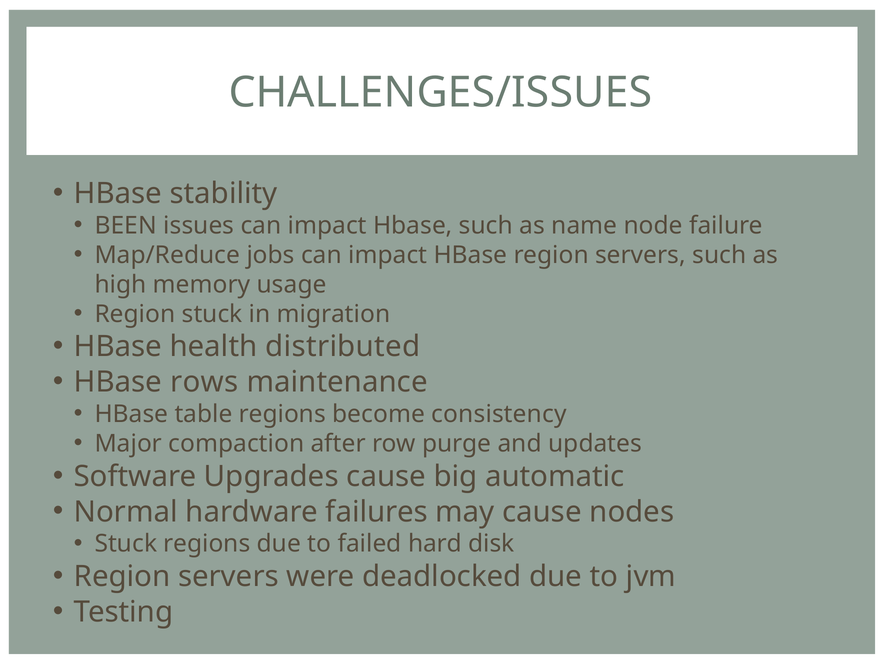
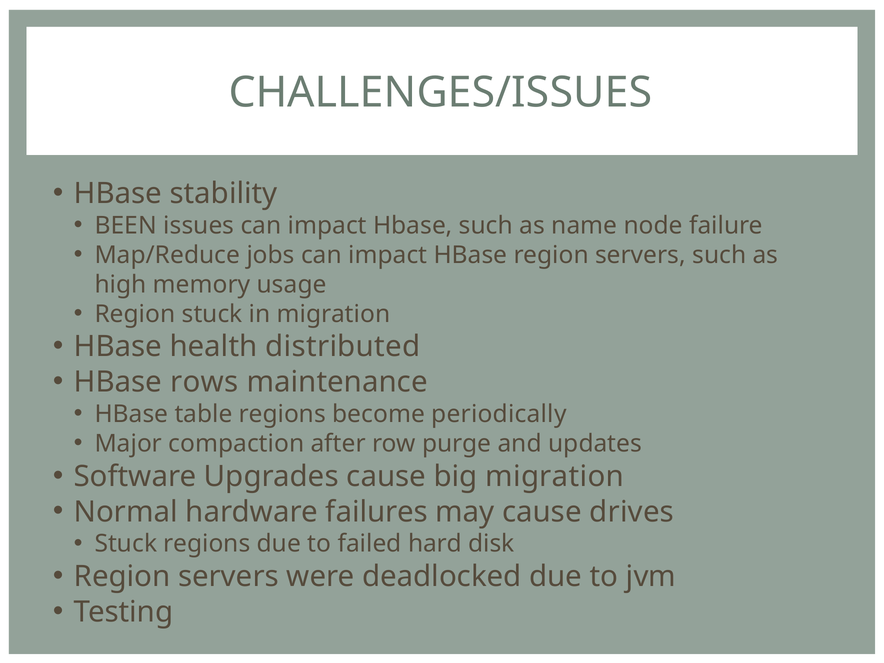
consistency: consistency -> periodically
big automatic: automatic -> migration
nodes: nodes -> drives
